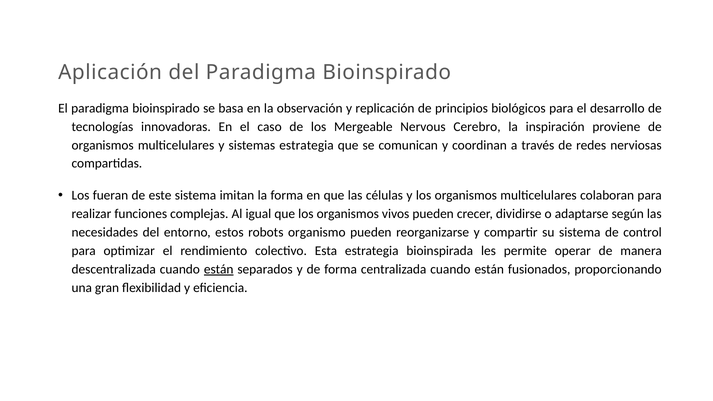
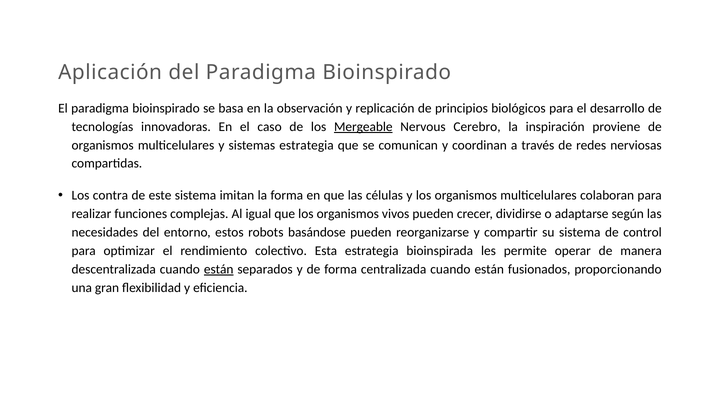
Mergeable underline: none -> present
fueran: fueran -> contra
organismo: organismo -> basándose
